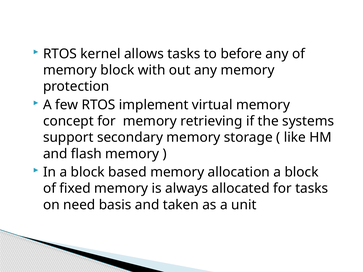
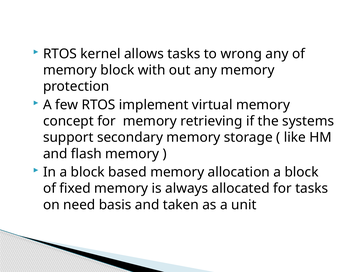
before: before -> wrong
